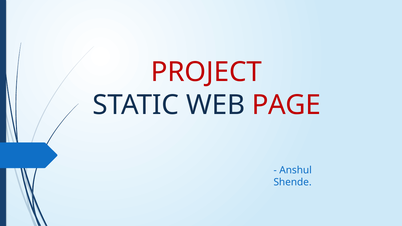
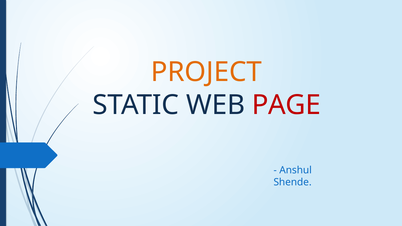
PROJECT colour: red -> orange
